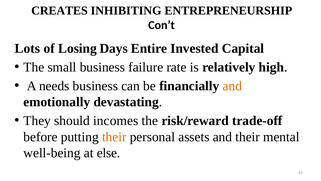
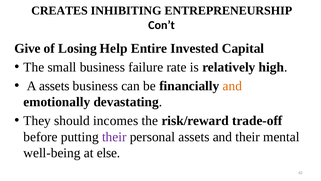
Lots: Lots -> Give
Days: Days -> Help
A needs: needs -> assets
their at (114, 137) colour: orange -> purple
